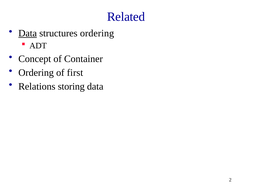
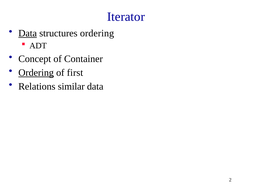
Related: Related -> Iterator
Ordering at (36, 73) underline: none -> present
storing: storing -> similar
